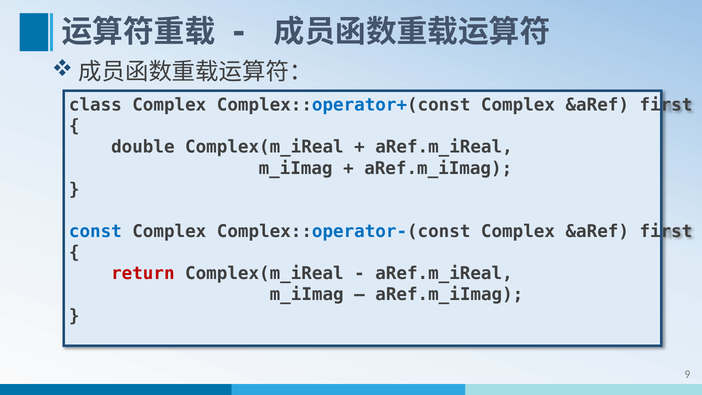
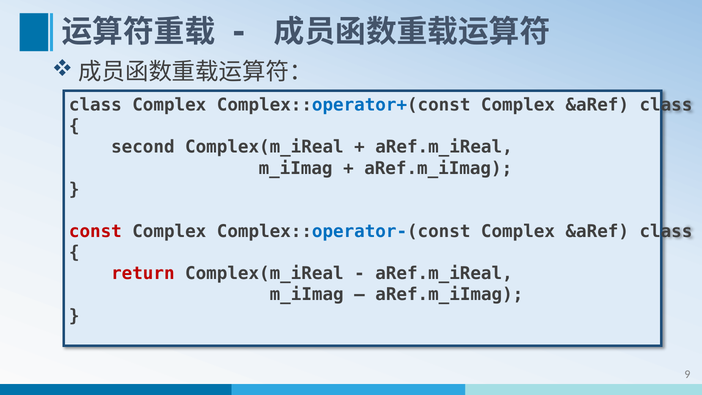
Complex::operator+(const Complex &aRef first: first -> class
double: double -> second
const colour: blue -> red
Complex::operator-(const Complex &aRef first: first -> class
